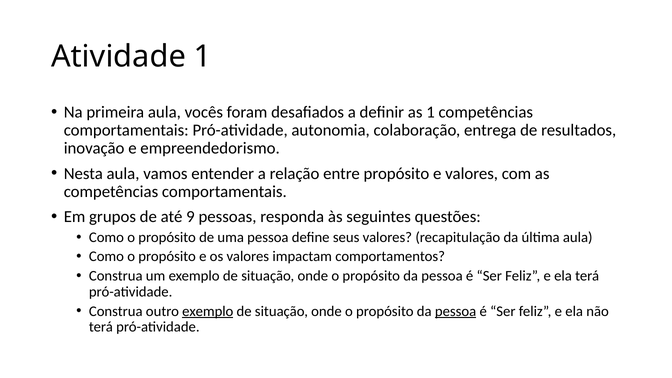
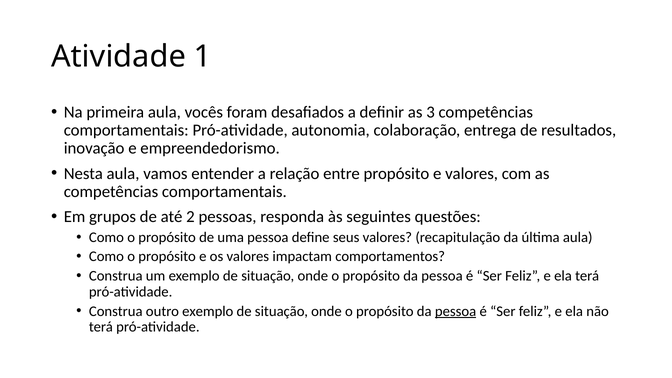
as 1: 1 -> 3
9: 9 -> 2
exemplo at (208, 311) underline: present -> none
